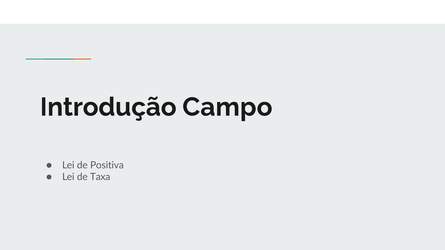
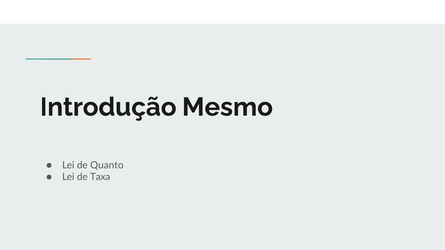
Campo: Campo -> Mesmo
Positiva: Positiva -> Quanto
